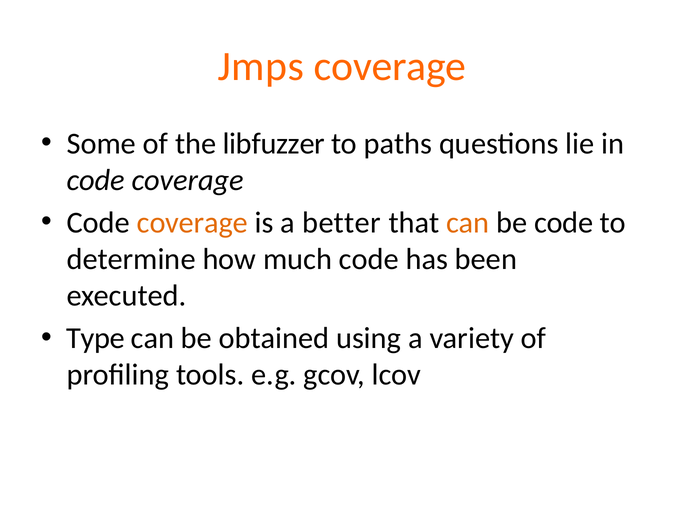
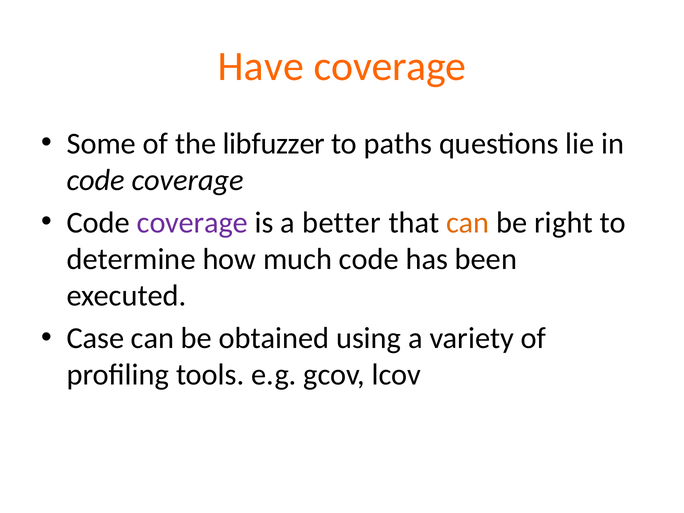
Jmps: Jmps -> Have
coverage at (192, 223) colour: orange -> purple
be code: code -> right
Type: Type -> Case
